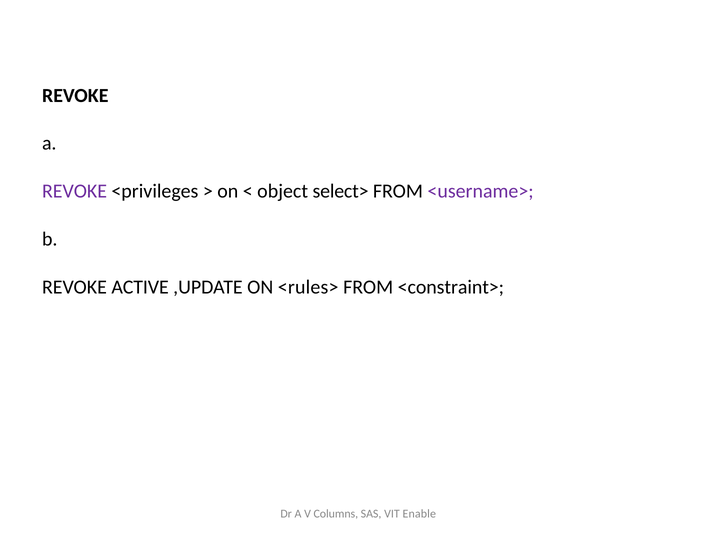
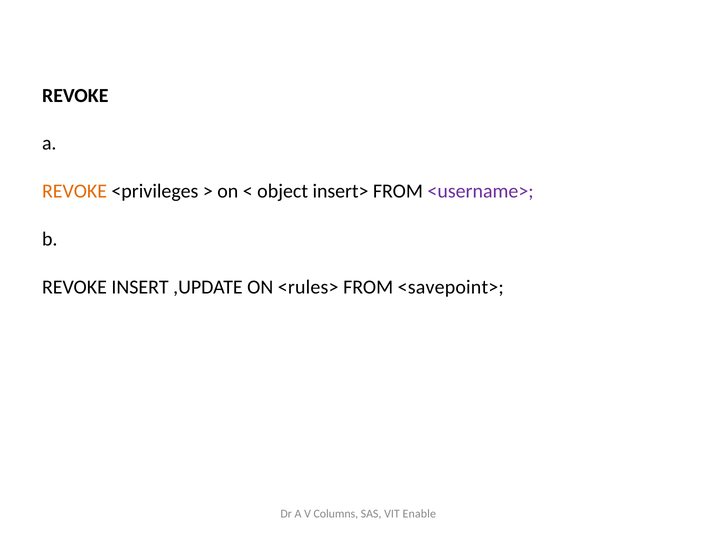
REVOKE at (75, 191) colour: purple -> orange
select>: select> -> insert>
ACTIVE: ACTIVE -> INSERT
<constraint>: <constraint> -> <savepoint>
